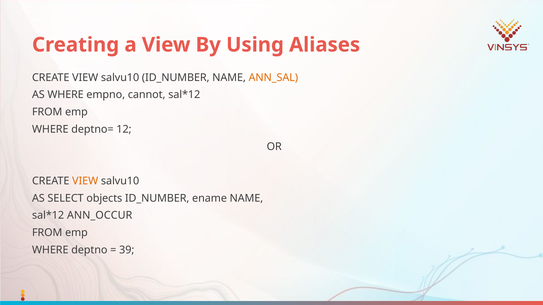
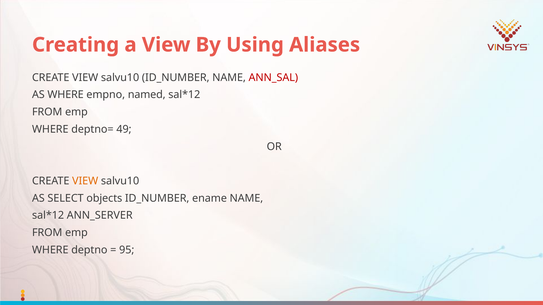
ANN_SAL colour: orange -> red
cannot: cannot -> named
12: 12 -> 49
ANN_OCCUR: ANN_OCCUR -> ANN_SERVER
39: 39 -> 95
